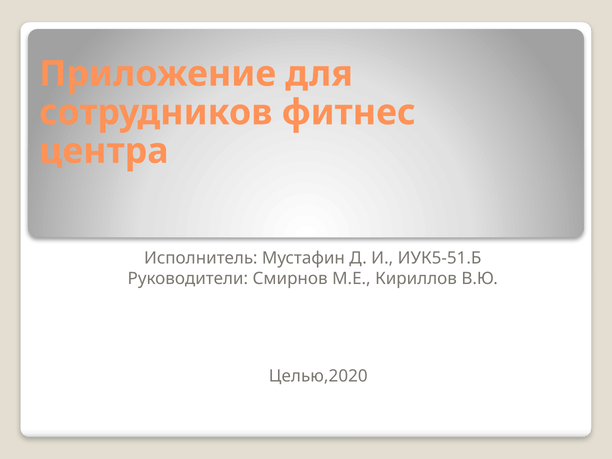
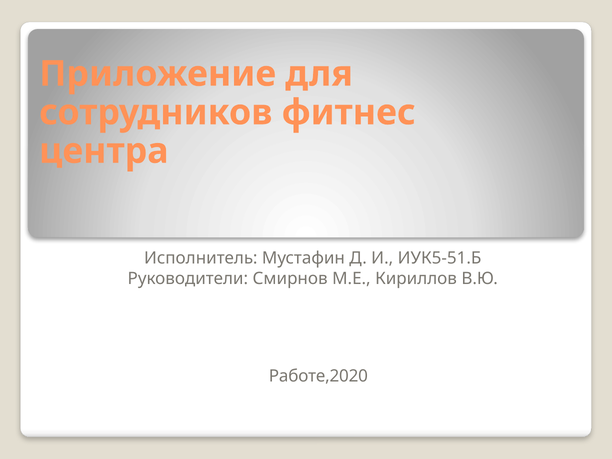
Целью,2020: Целью,2020 -> Работе,2020
